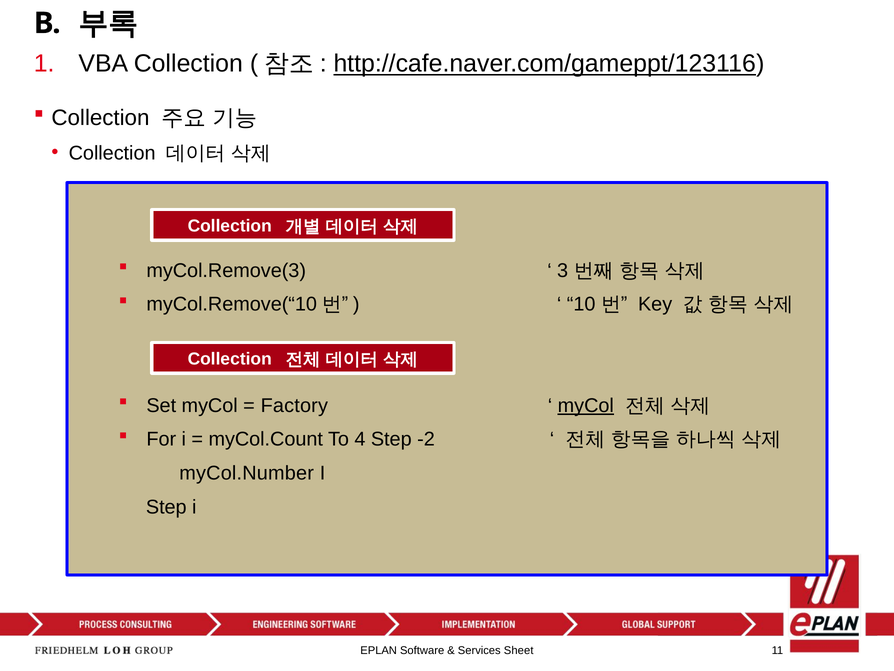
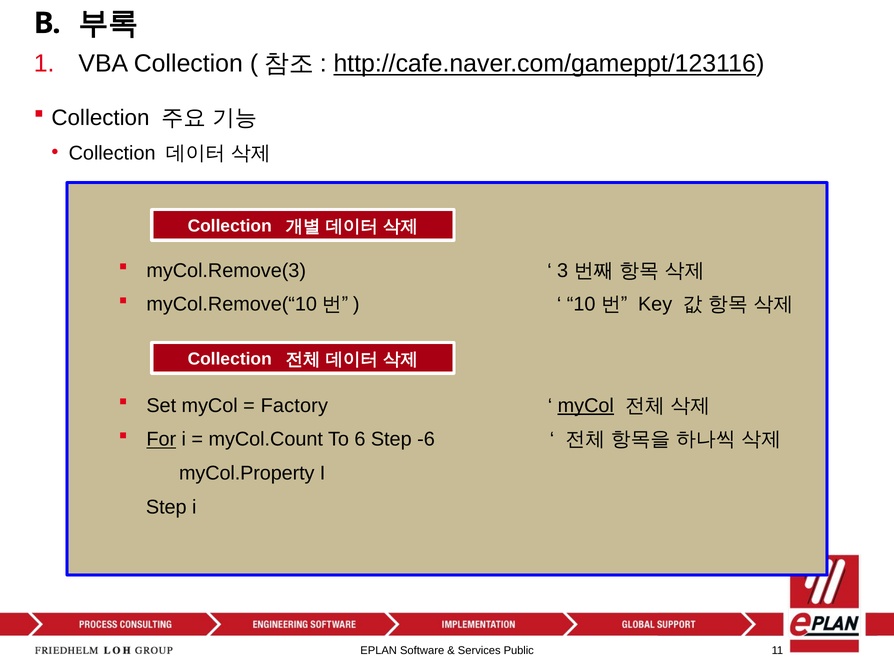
For underline: none -> present
4: 4 -> 6
-2: -2 -> -6
myCol.Number: myCol.Number -> myCol.Property
Sheet: Sheet -> Public
